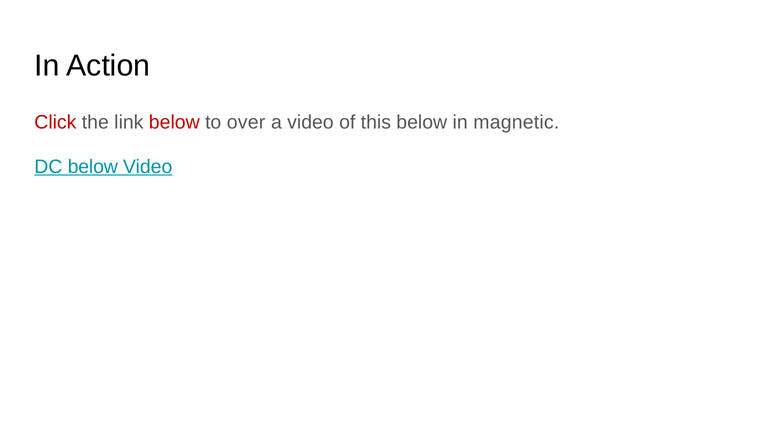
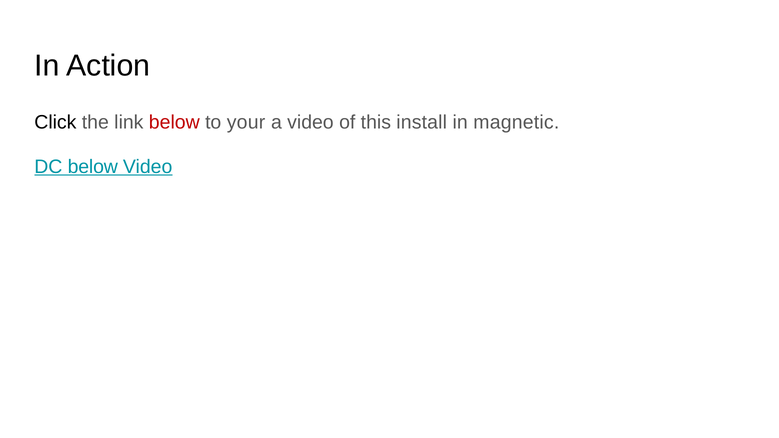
Click colour: red -> black
over: over -> your
this below: below -> install
